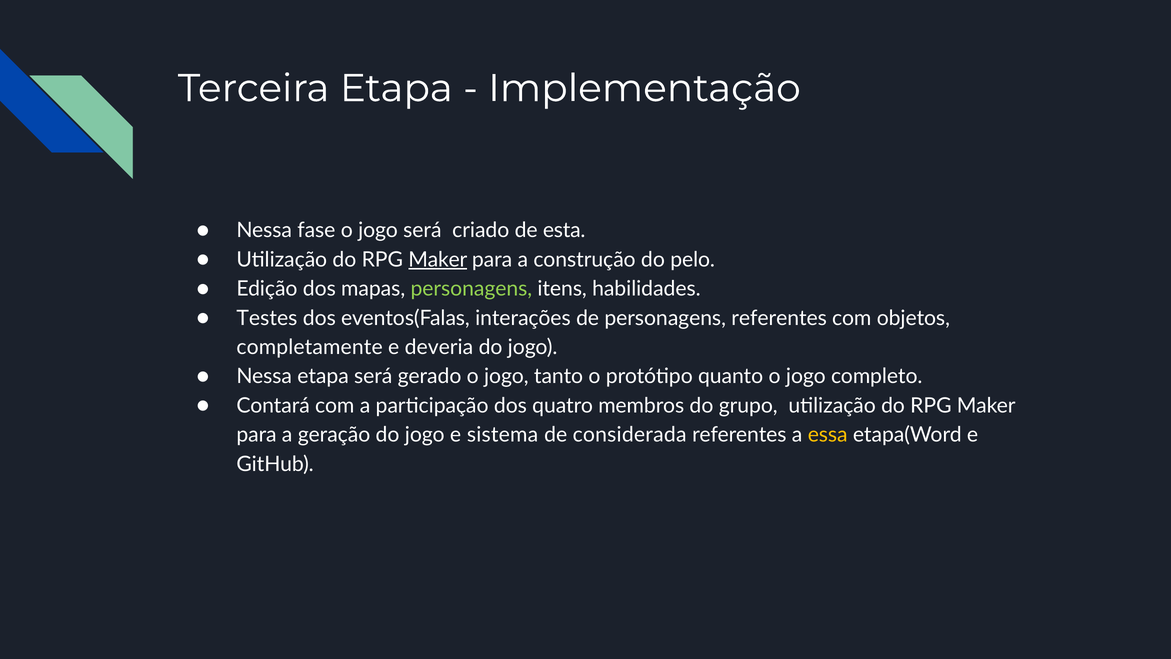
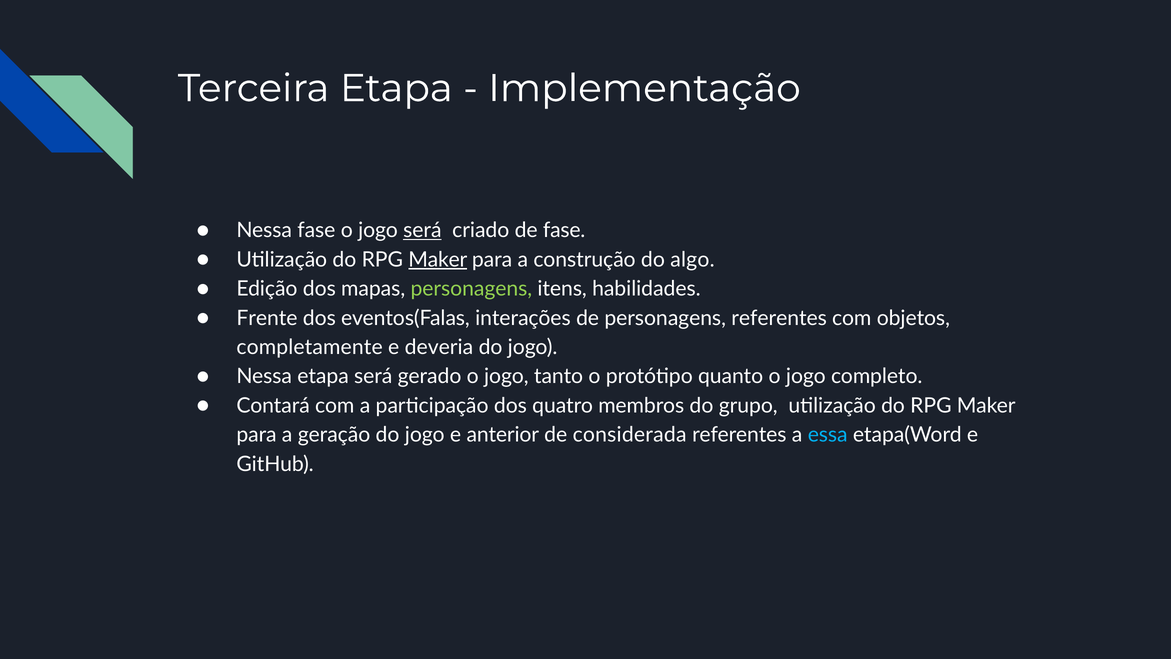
será at (422, 230) underline: none -> present
de esta: esta -> fase
pelo: pelo -> algo
Testes: Testes -> Frente
sistema: sistema -> anterior
essa colour: yellow -> light blue
